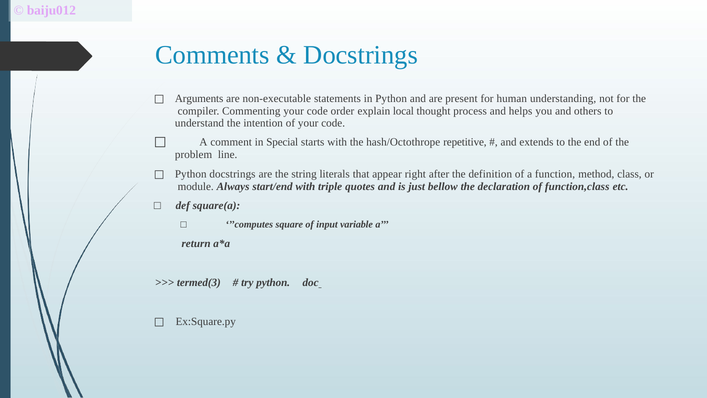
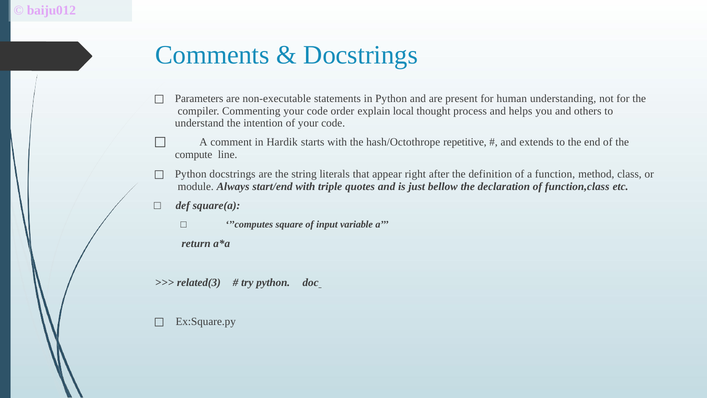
Arguments: Arguments -> Parameters
Special: Special -> Hardik
problem: problem -> compute
termed(3: termed(3 -> related(3
